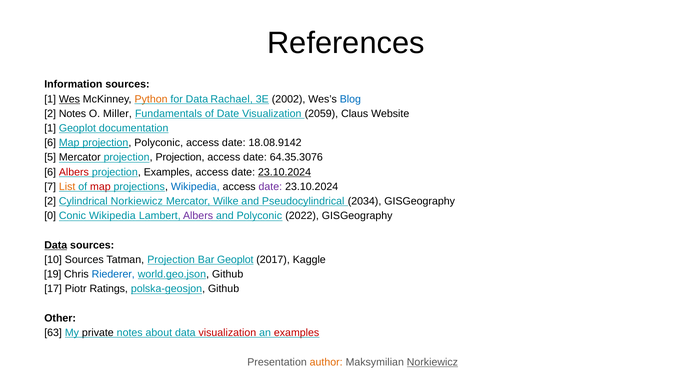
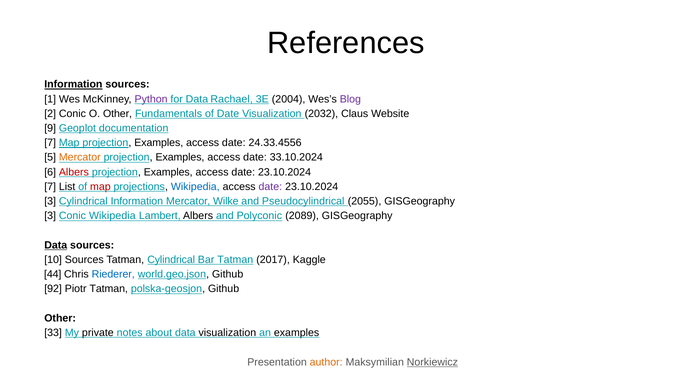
Information at (73, 84) underline: none -> present
Wes underline: present -> none
Python colour: orange -> purple
2002: 2002 -> 2004
Blog colour: blue -> purple
2 Notes: Notes -> Conic
O Miller: Miller -> Other
2059: 2059 -> 2032
1 at (50, 128): 1 -> 9
6 at (50, 143): 6 -> 7
Map projection Polyconic: Polyconic -> Examples
18.08.9142: 18.08.9142 -> 24.33.4556
Mercator at (80, 157) colour: black -> orange
Projection at (180, 157): Projection -> Examples
64.35.3076: 64.35.3076 -> 33.10.2024
23.10.2024 at (285, 172) underline: present -> none
List colour: orange -> black
2 at (50, 201): 2 -> 3
Cylindrical Norkiewicz: Norkiewicz -> Information
2034: 2034 -> 2055
0 at (50, 216): 0 -> 3
Albers at (198, 216) colour: purple -> black
2022: 2022 -> 2089
Tatman Projection: Projection -> Cylindrical
Bar Geoplot: Geoplot -> Tatman
19: 19 -> 44
17: 17 -> 92
Piotr Ratings: Ratings -> Tatman
63: 63 -> 33
visualization at (227, 332) colour: red -> black
examples at (297, 332) colour: red -> black
